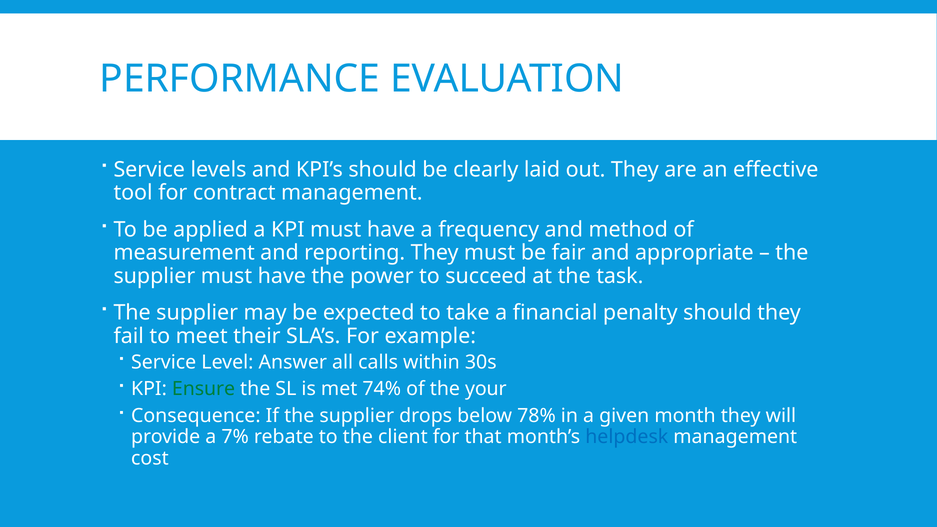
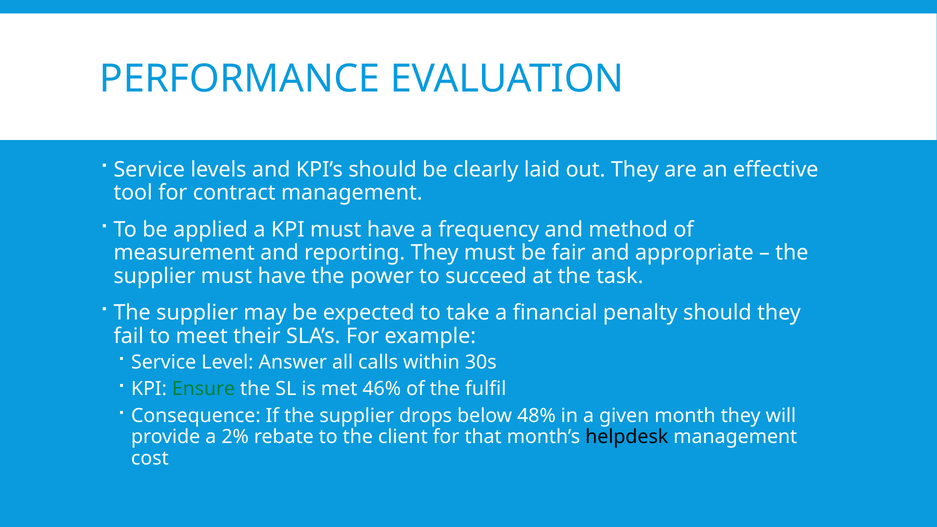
74%: 74% -> 46%
your: your -> fulfil
78%: 78% -> 48%
7%: 7% -> 2%
helpdesk colour: blue -> black
